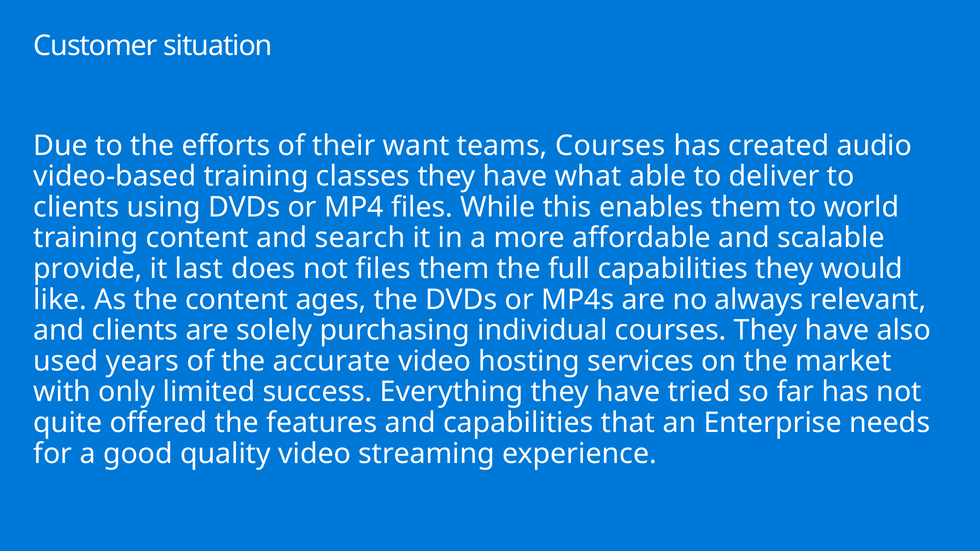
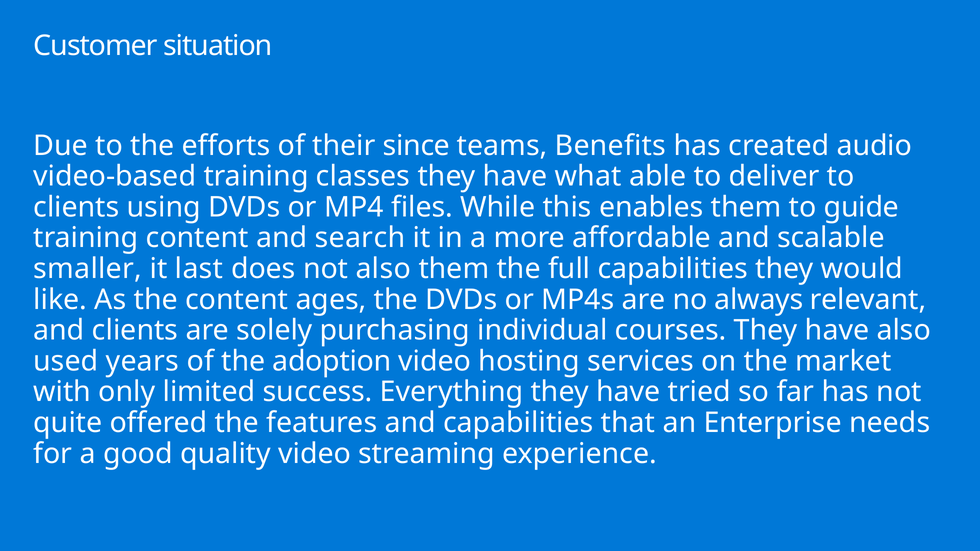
want: want -> since
teams Courses: Courses -> Benefits
world: world -> guide
provide: provide -> smaller
not files: files -> also
accurate: accurate -> adoption
